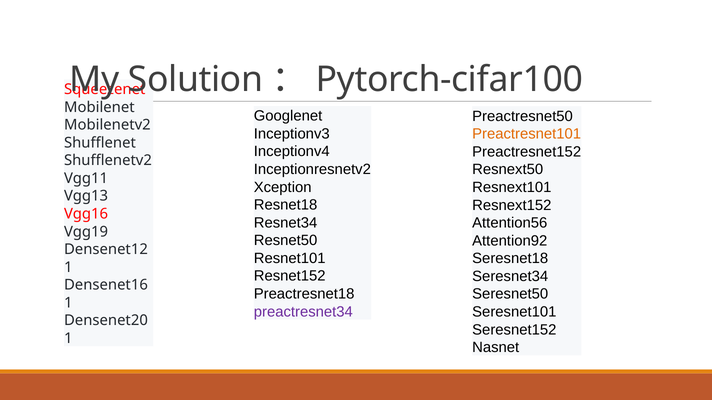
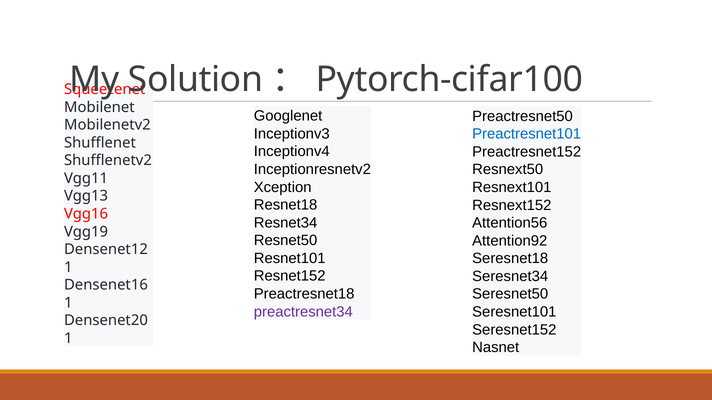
Preactresnet101 colour: orange -> blue
